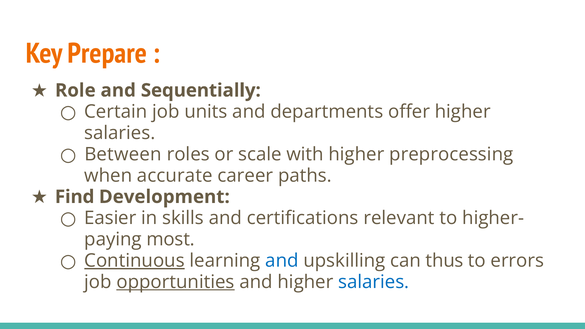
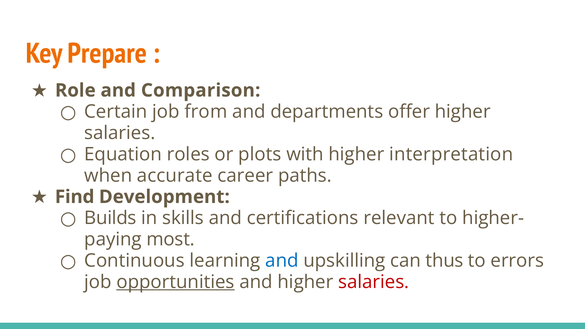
Sequentially: Sequentially -> Comparison
units: units -> from
Between: Between -> Equation
scale: scale -> plots
preprocessing: preprocessing -> interpretation
Easier: Easier -> Builds
Continuous underline: present -> none
salaries at (374, 282) colour: blue -> red
